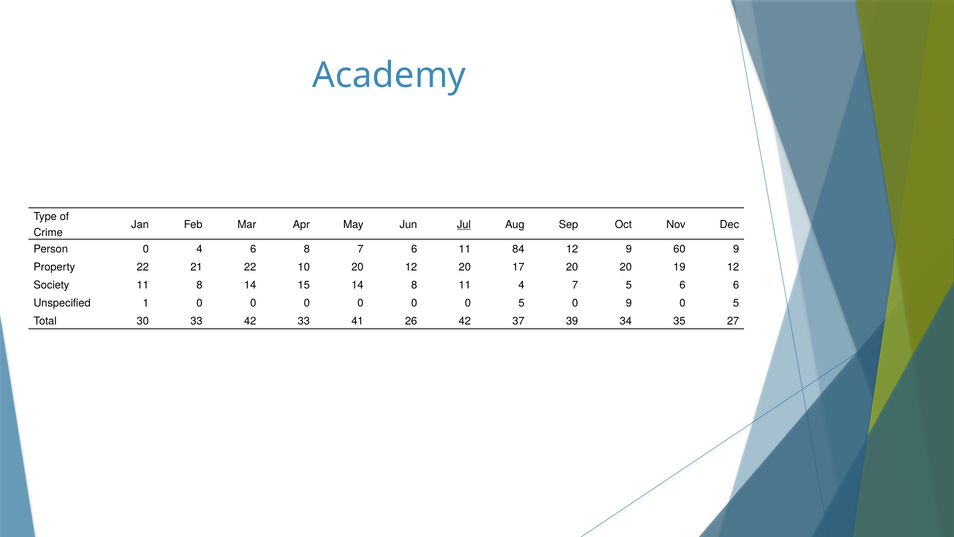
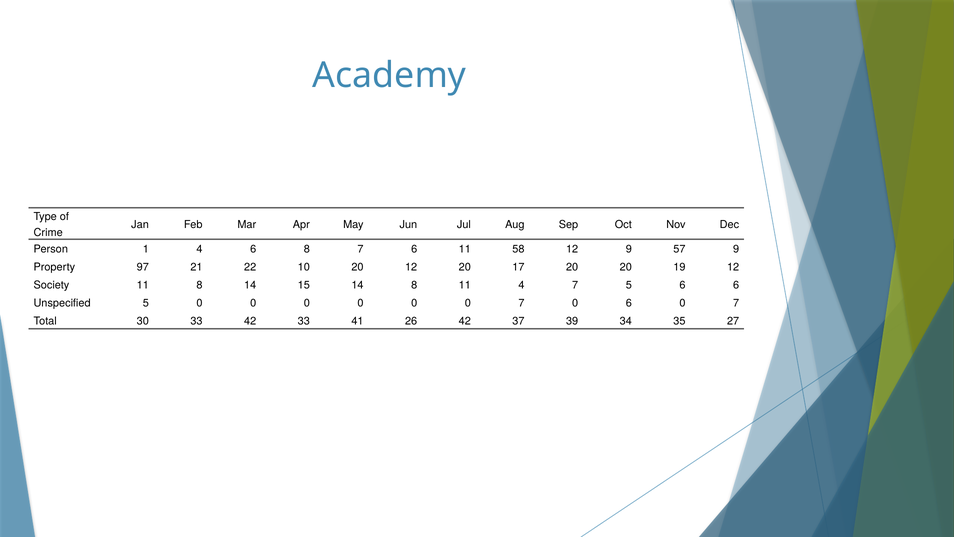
Jul underline: present -> none
Person 0: 0 -> 1
84: 84 -> 58
60: 60 -> 57
Property 22: 22 -> 97
Unspecified 1: 1 -> 5
0 0 5: 5 -> 7
0 9: 9 -> 6
5 at (736, 303): 5 -> 7
